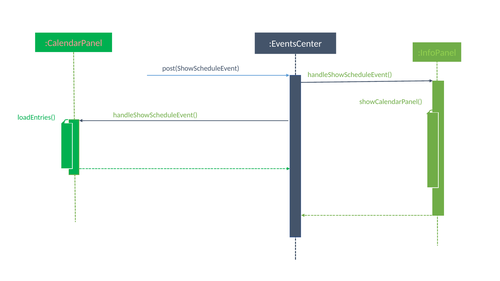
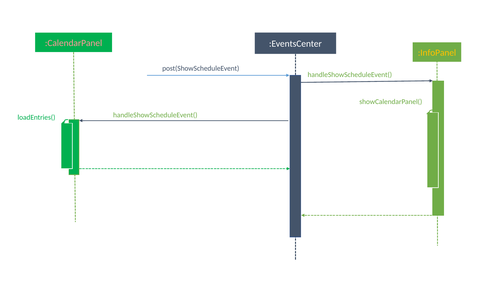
:InfoPanel colour: light green -> yellow
